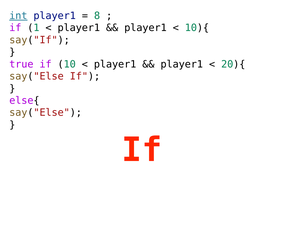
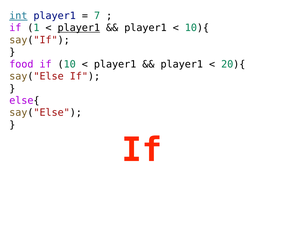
8: 8 -> 7
player1 at (79, 28) underline: none -> present
true: true -> food
